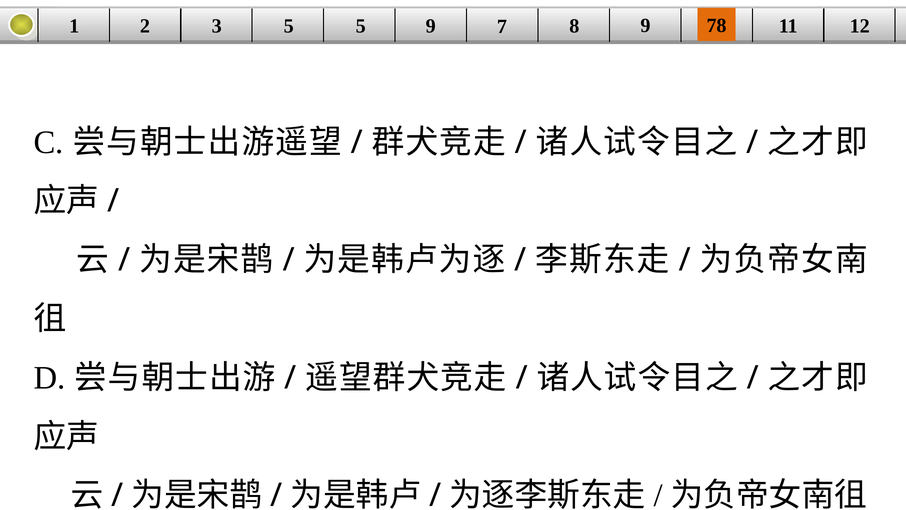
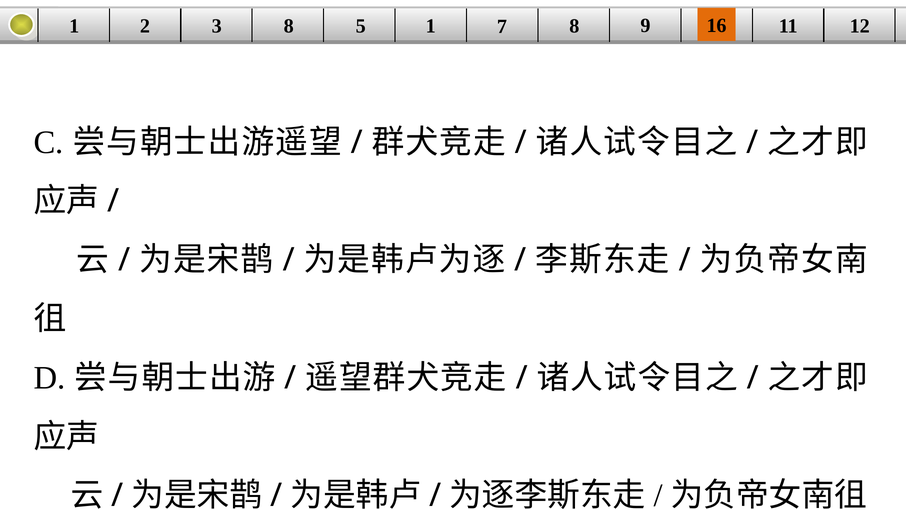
3 5: 5 -> 8
5 9: 9 -> 1
78: 78 -> 16
